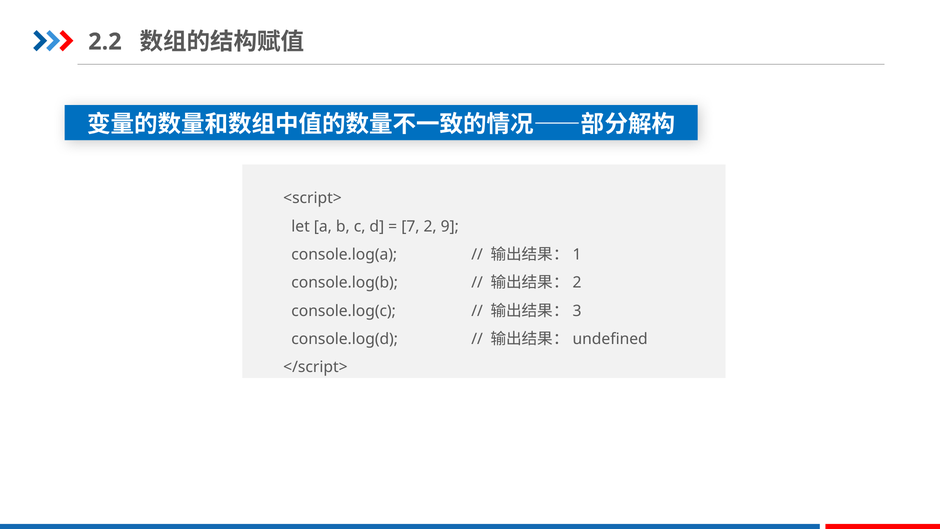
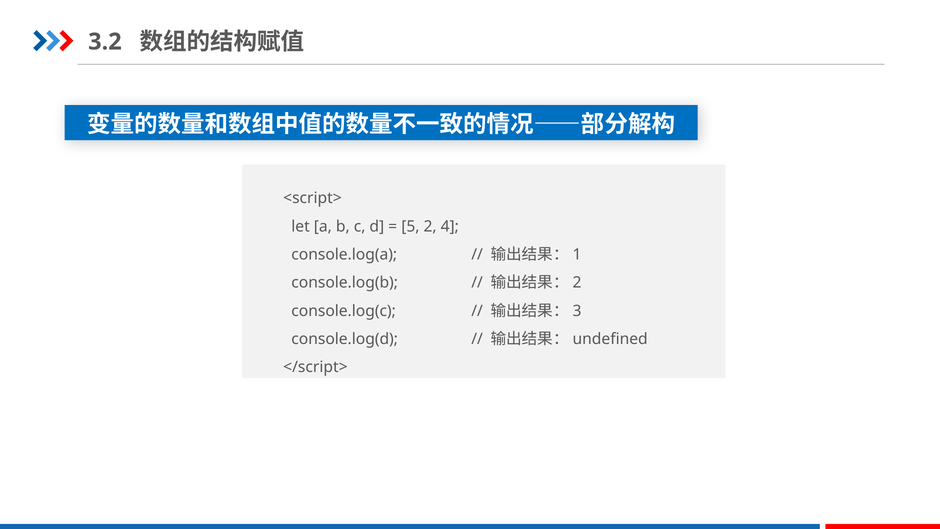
2.2: 2.2 -> 3.2
7: 7 -> 5
9: 9 -> 4
